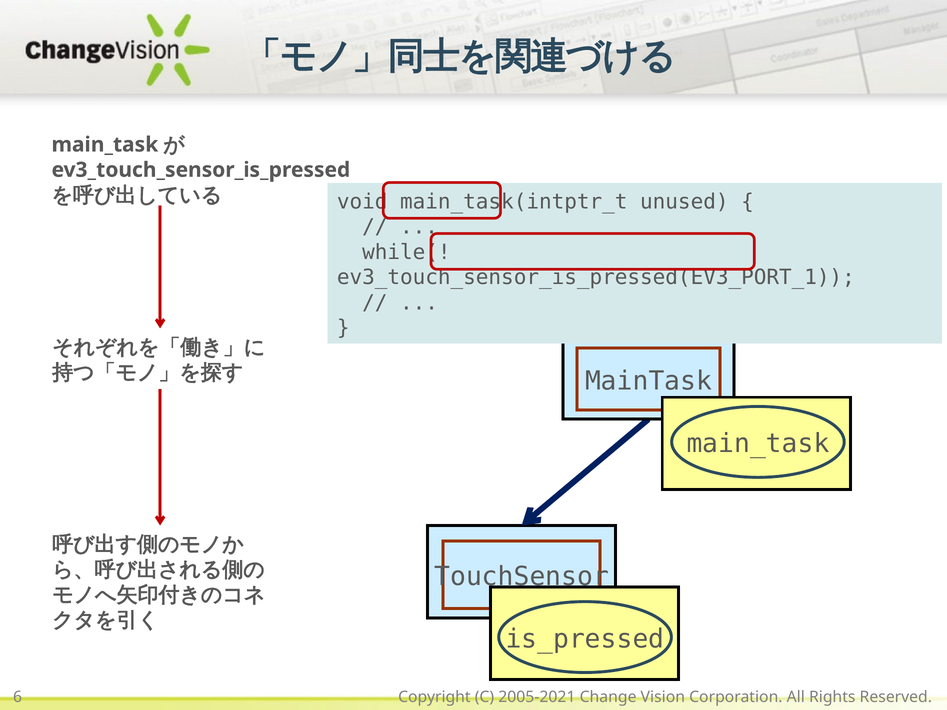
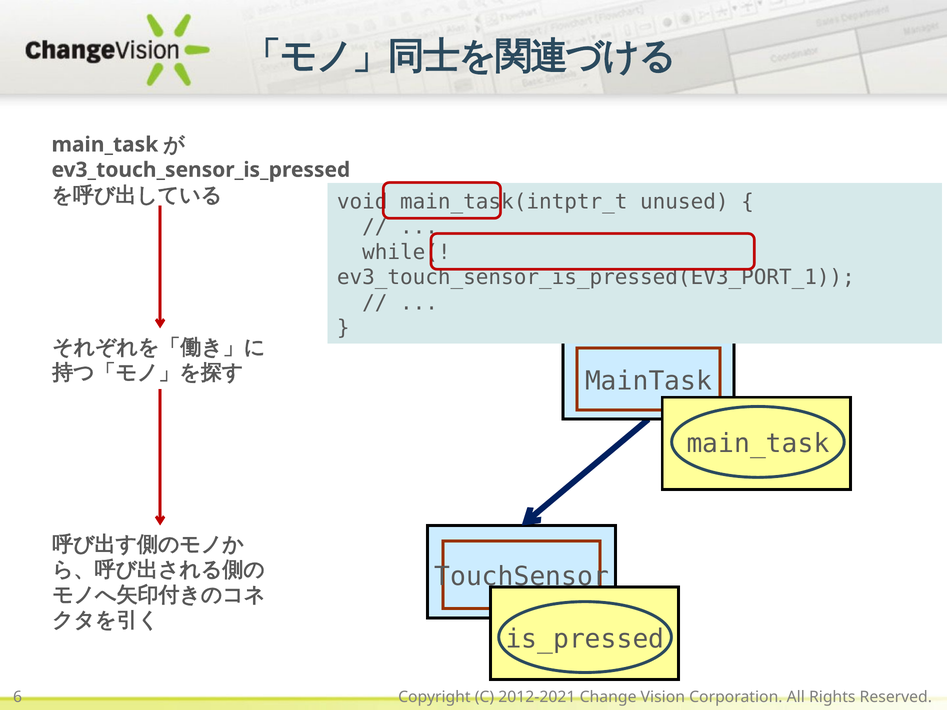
2005-2021: 2005-2021 -> 2012-2021
